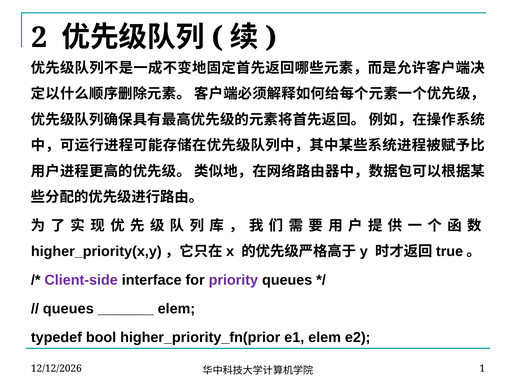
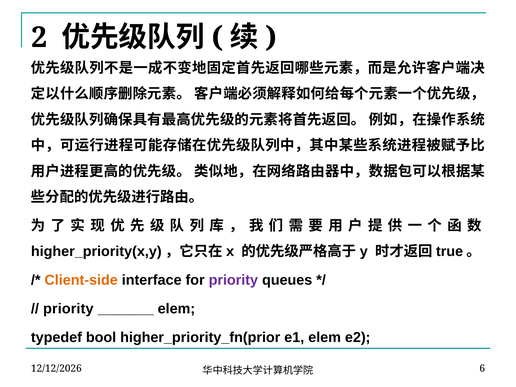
Client-side colour: purple -> orange
queues at (68, 309): queues -> priority
1: 1 -> 6
